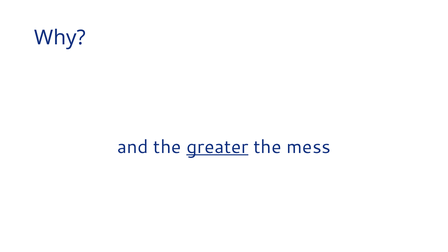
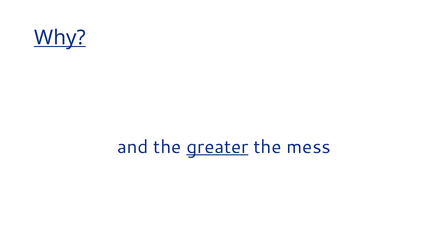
Why underline: none -> present
